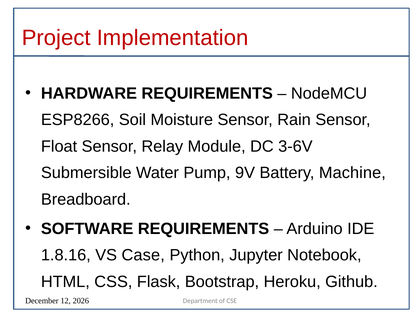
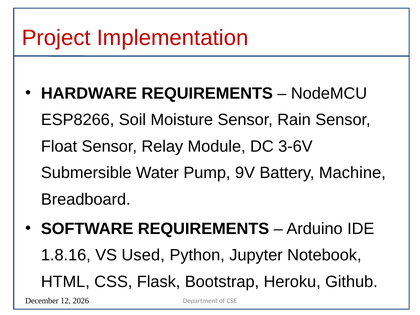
Case: Case -> Used
